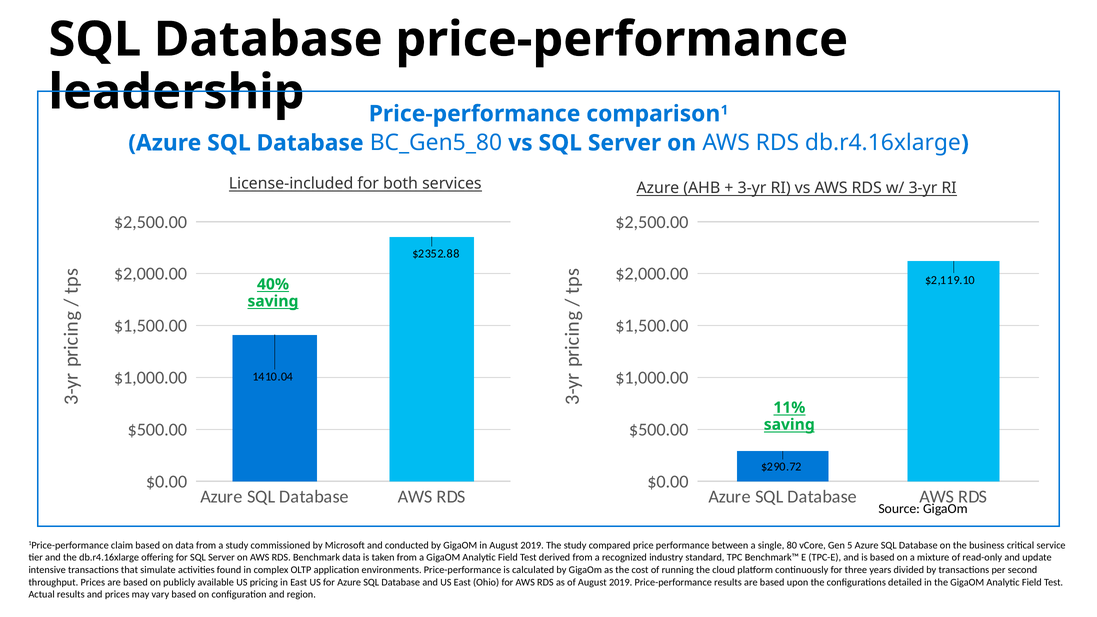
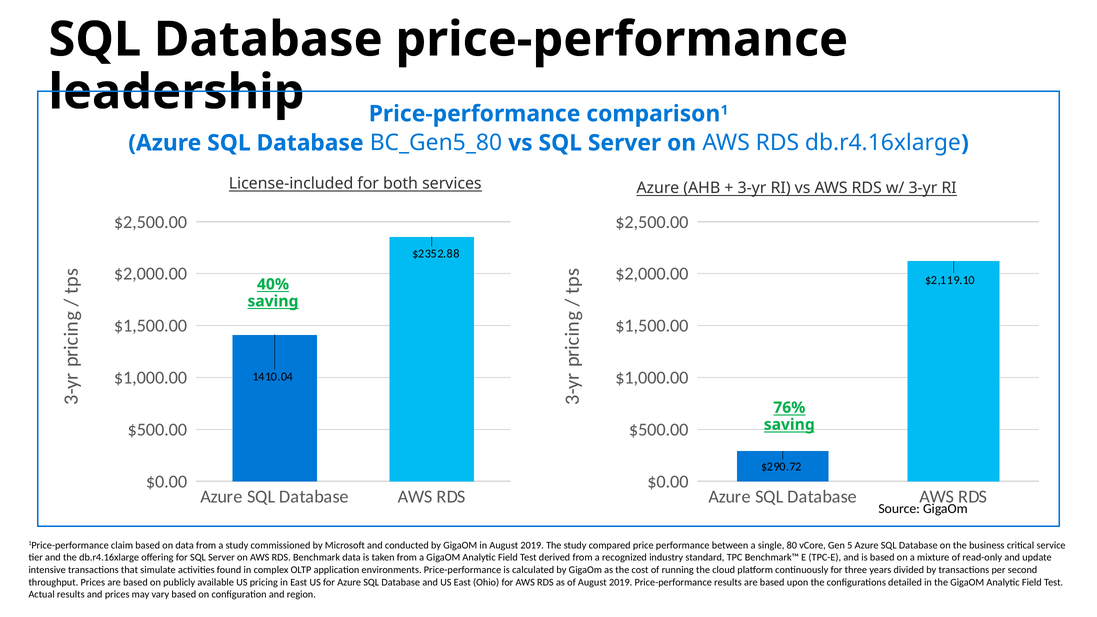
11%: 11% -> 76%
